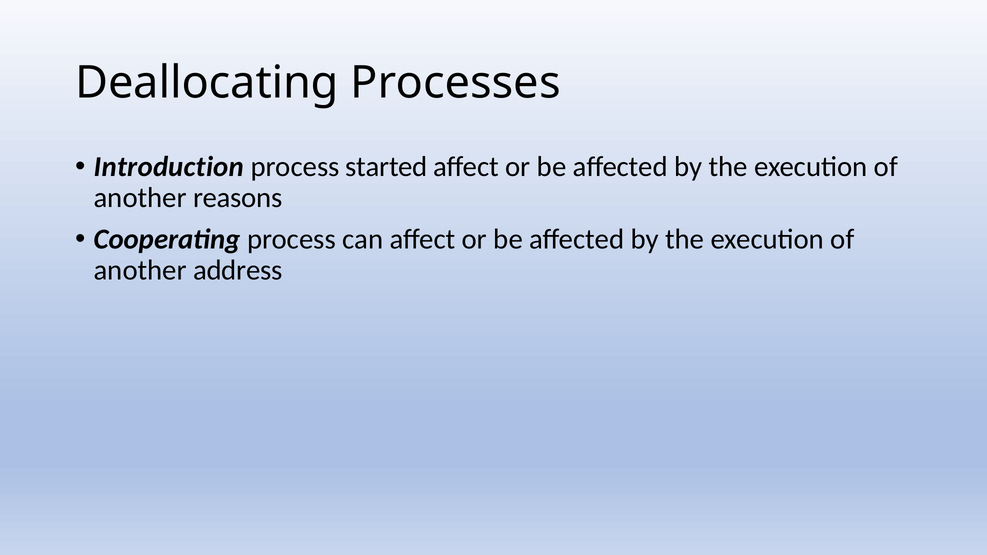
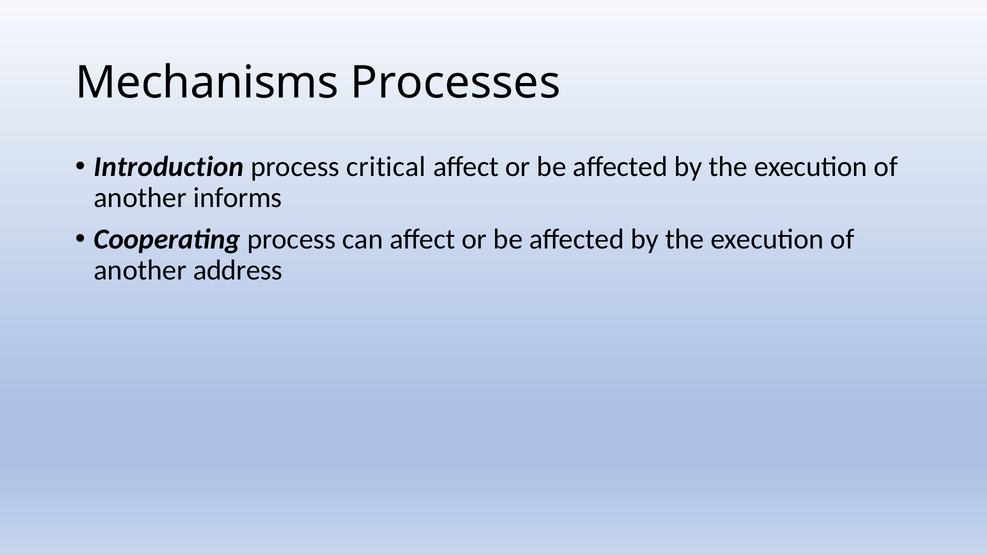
Deallocating: Deallocating -> Mechanisms
started: started -> critical
reasons: reasons -> informs
